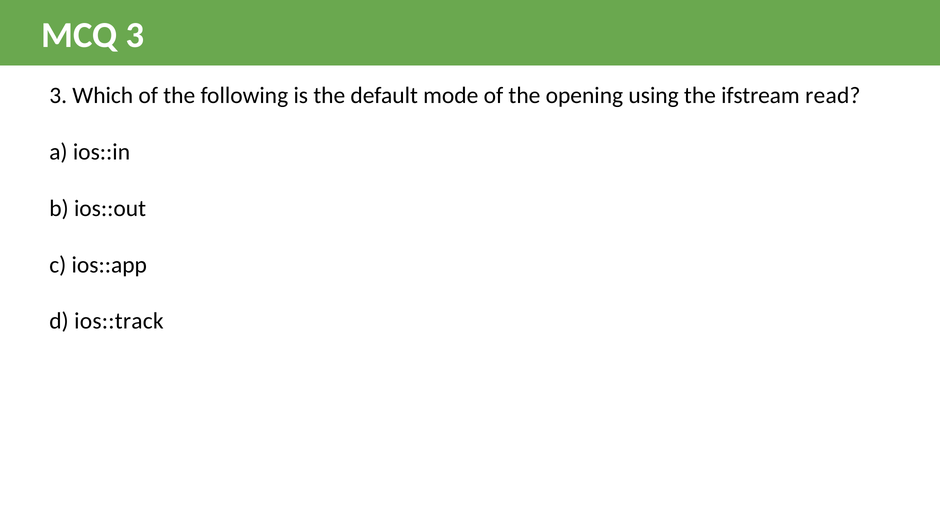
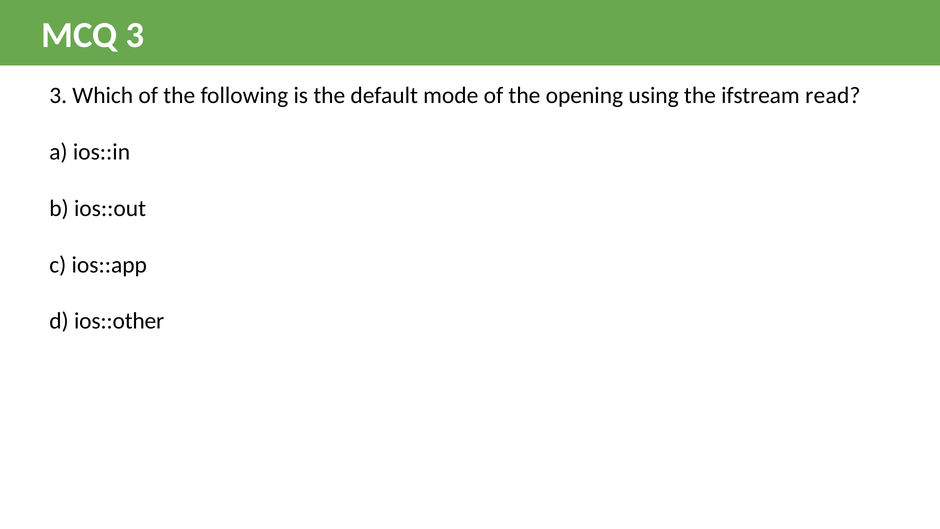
ios::track: ios::track -> ios::other
